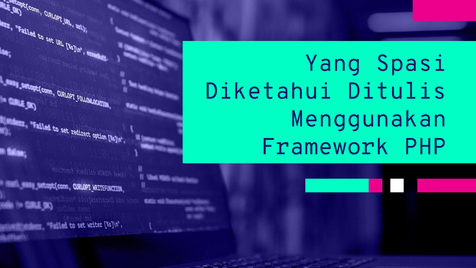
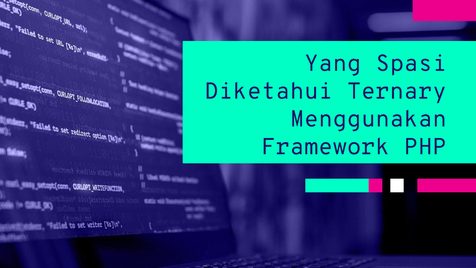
Ditulis: Ditulis -> Ternary
